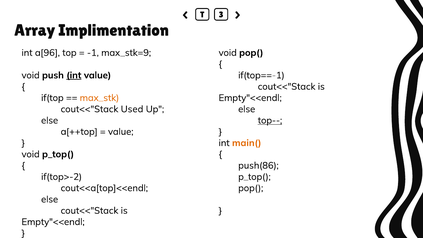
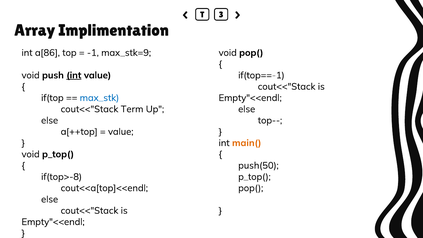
a[96: a[96 -> a[86
max_stk colour: orange -> blue
Used: Used -> Term
top-- underline: present -> none
push(86: push(86 -> push(50
if(top>-2: if(top>-2 -> if(top>-8
